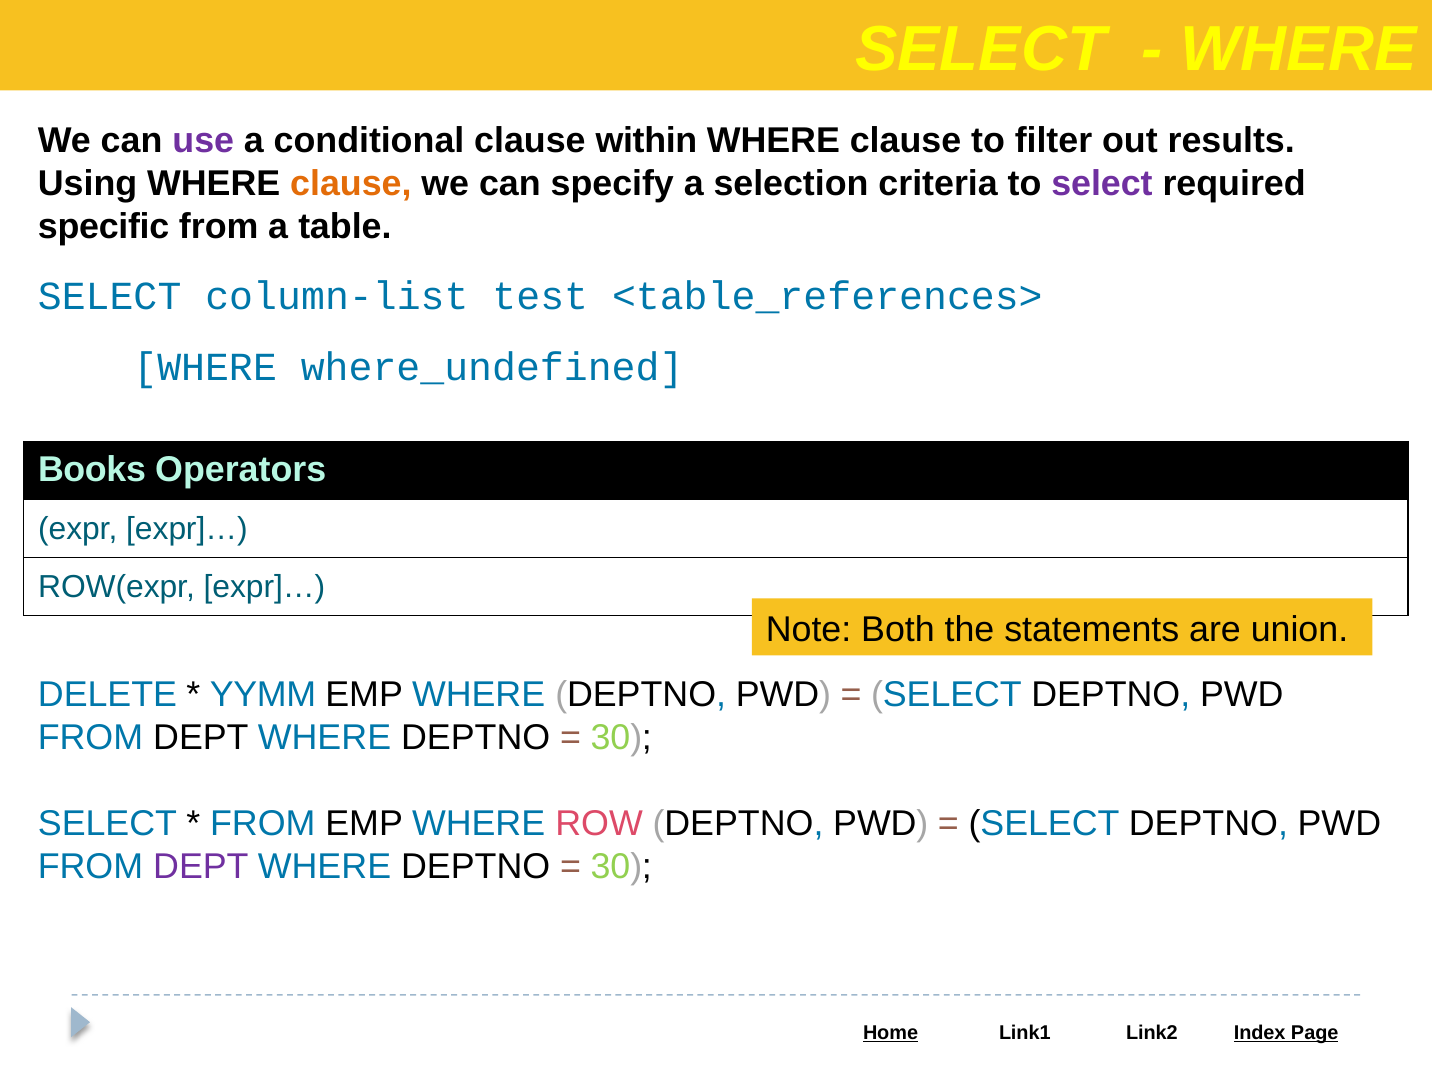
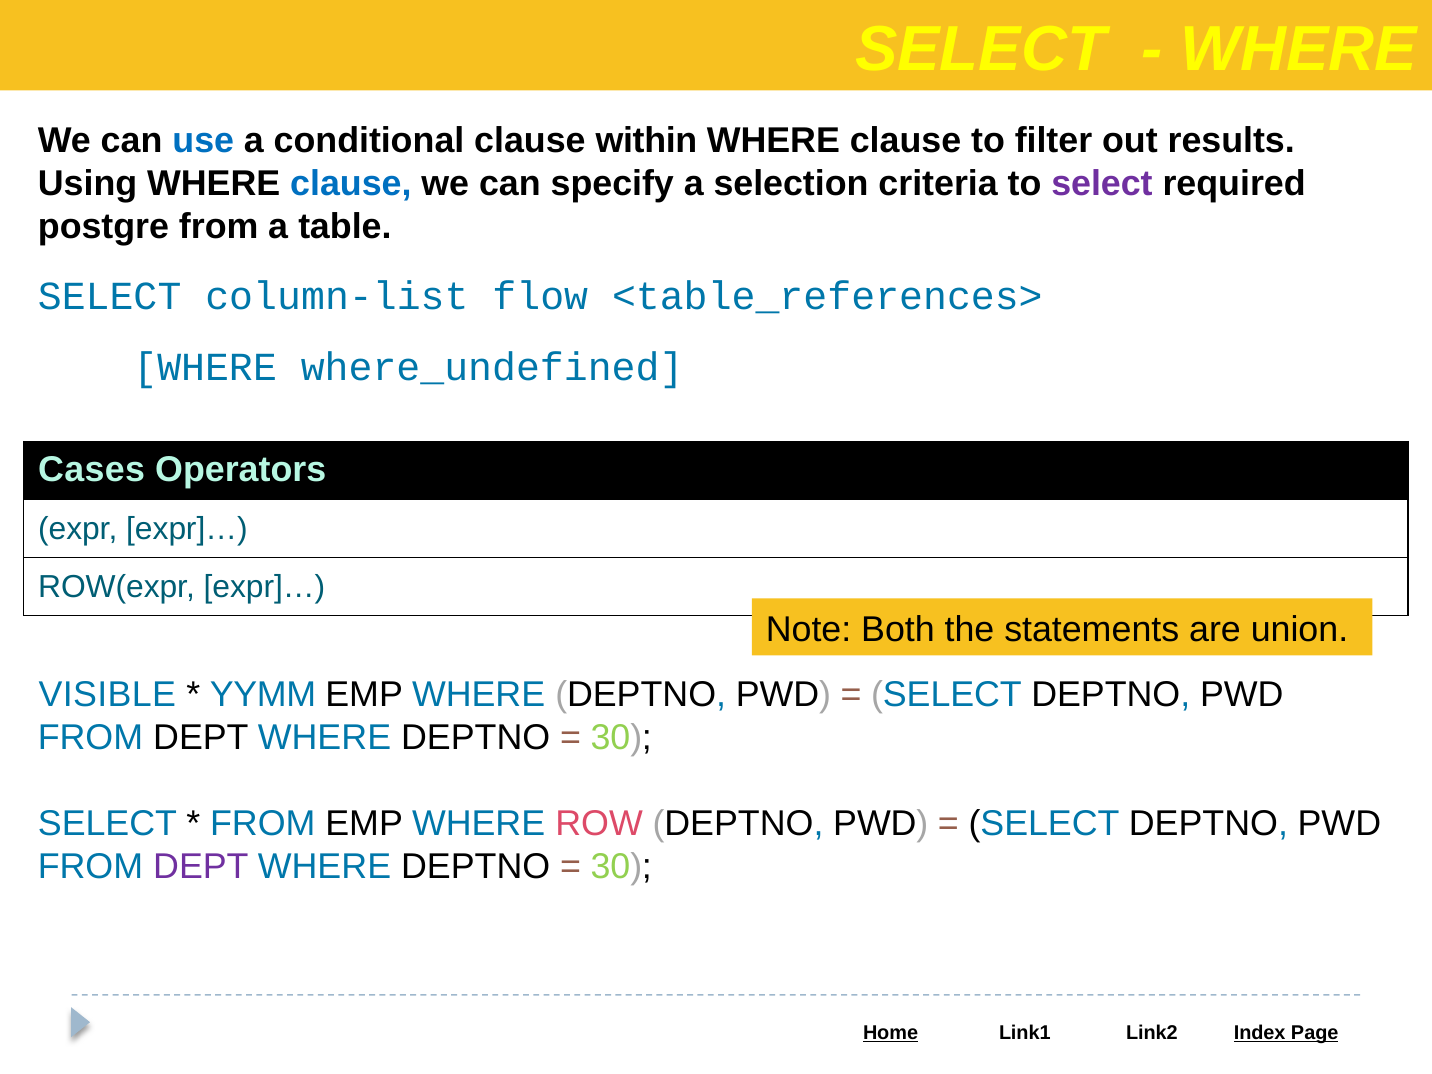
use colour: purple -> blue
clause at (351, 184) colour: orange -> blue
specific: specific -> postgre
test: test -> flow
Books: Books -> Cases
DELETE: DELETE -> VISIBLE
